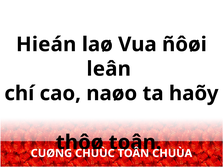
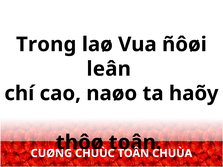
Hieán: Hieán -> Trong
